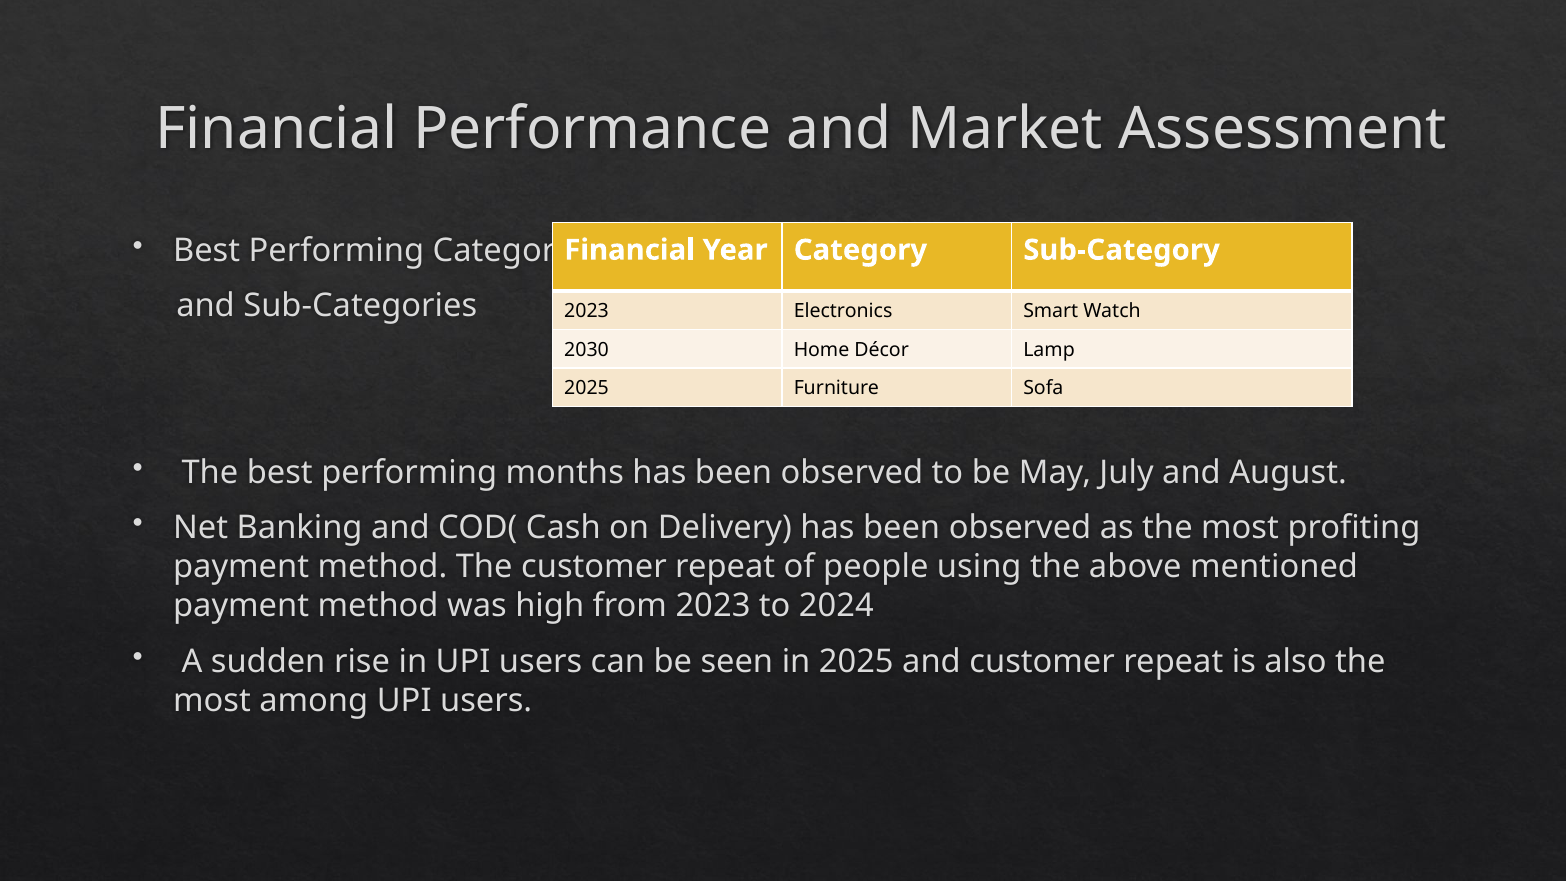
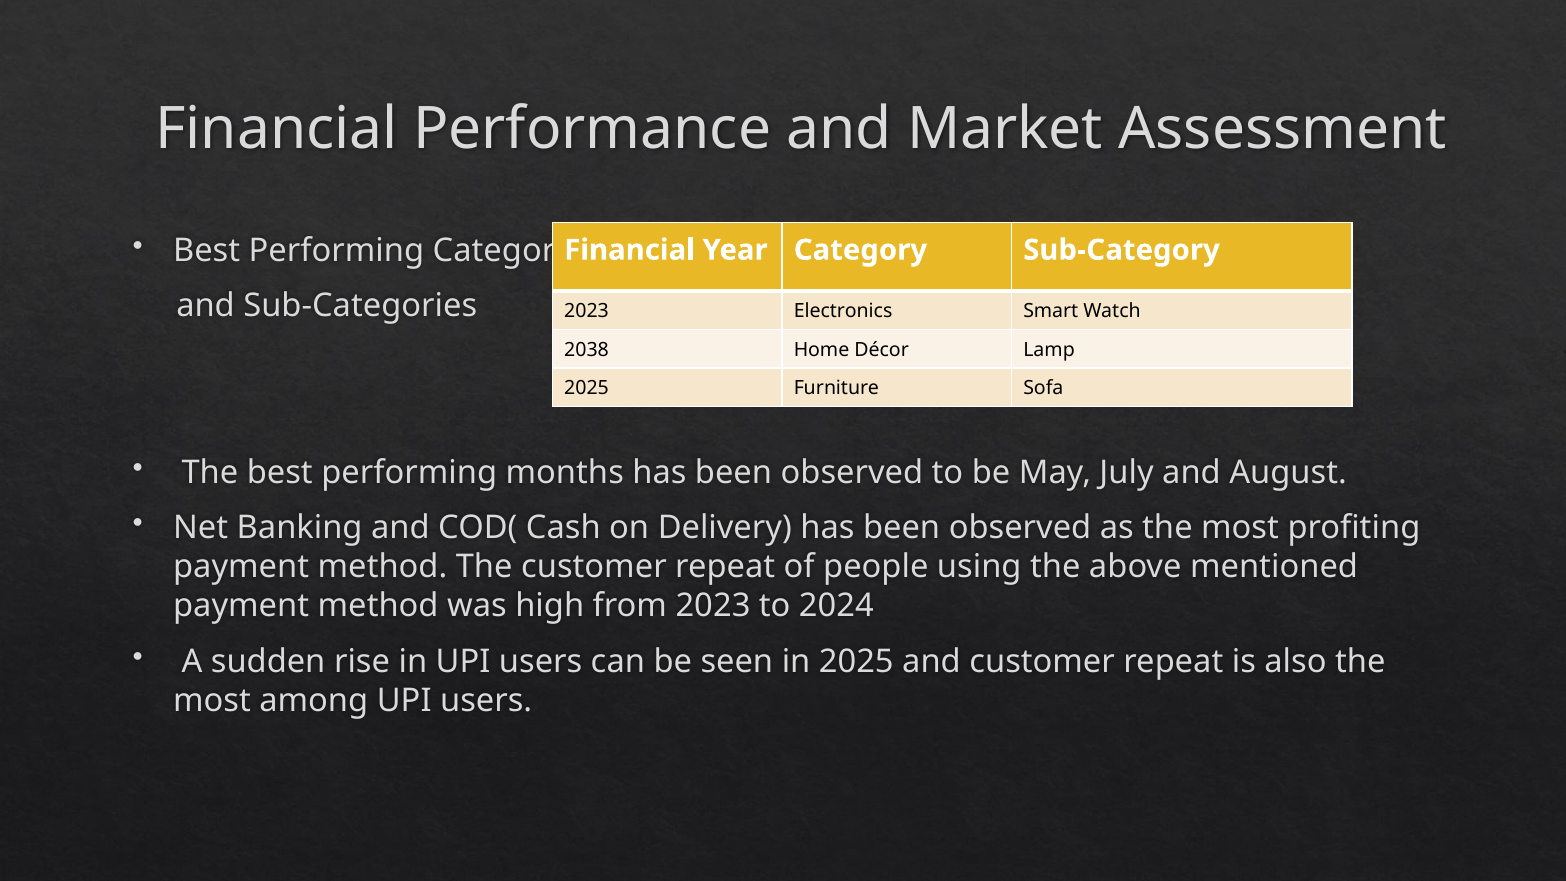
2030: 2030 -> 2038
